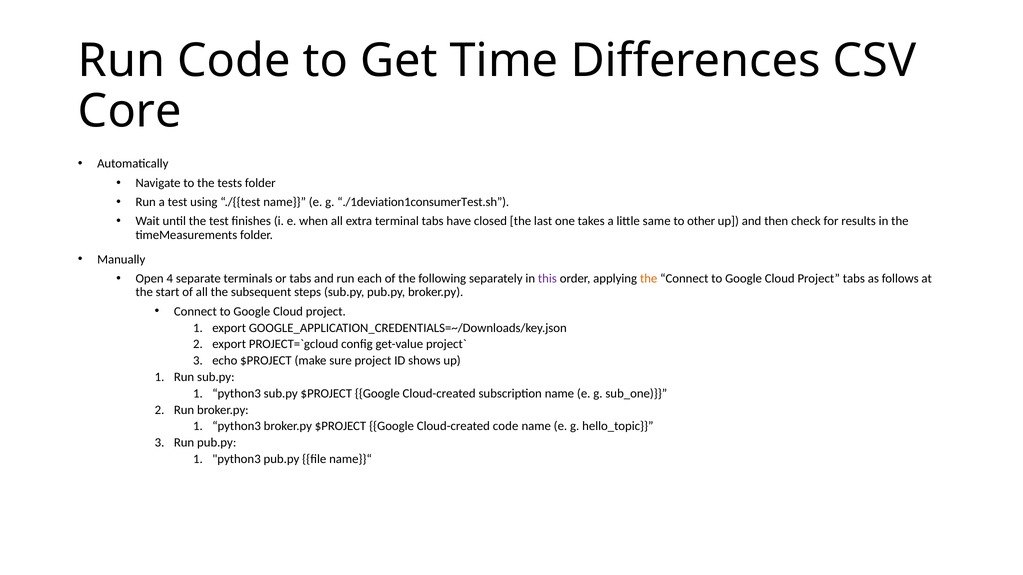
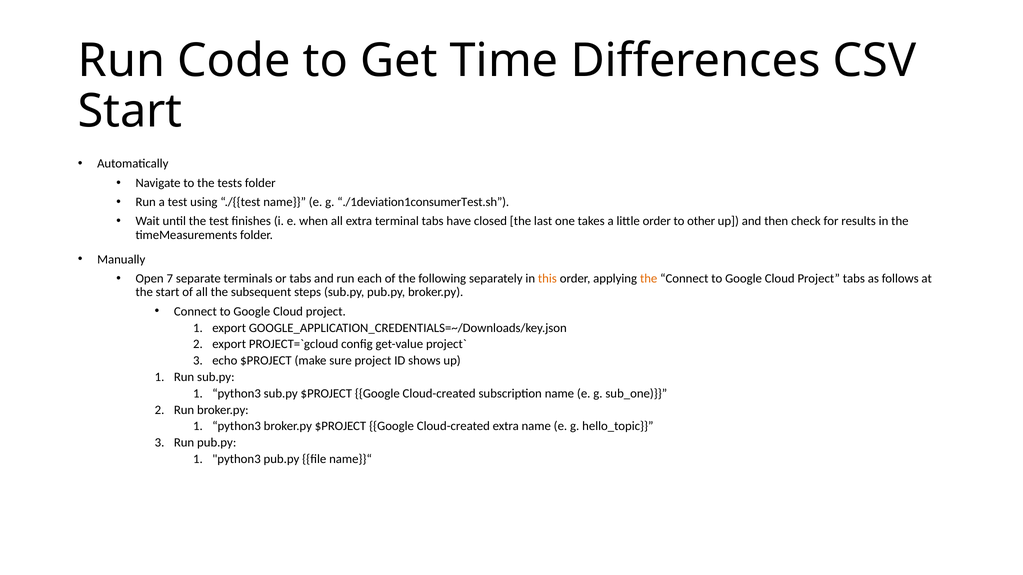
Core at (130, 111): Core -> Start
little same: same -> order
4: 4 -> 7
this colour: purple -> orange
Cloud-created code: code -> extra
